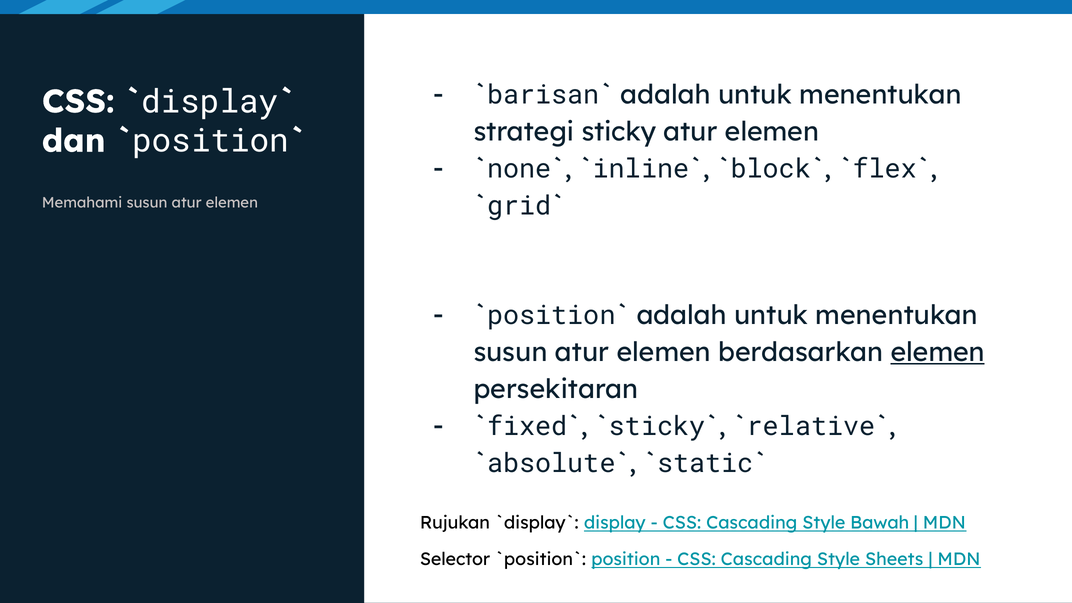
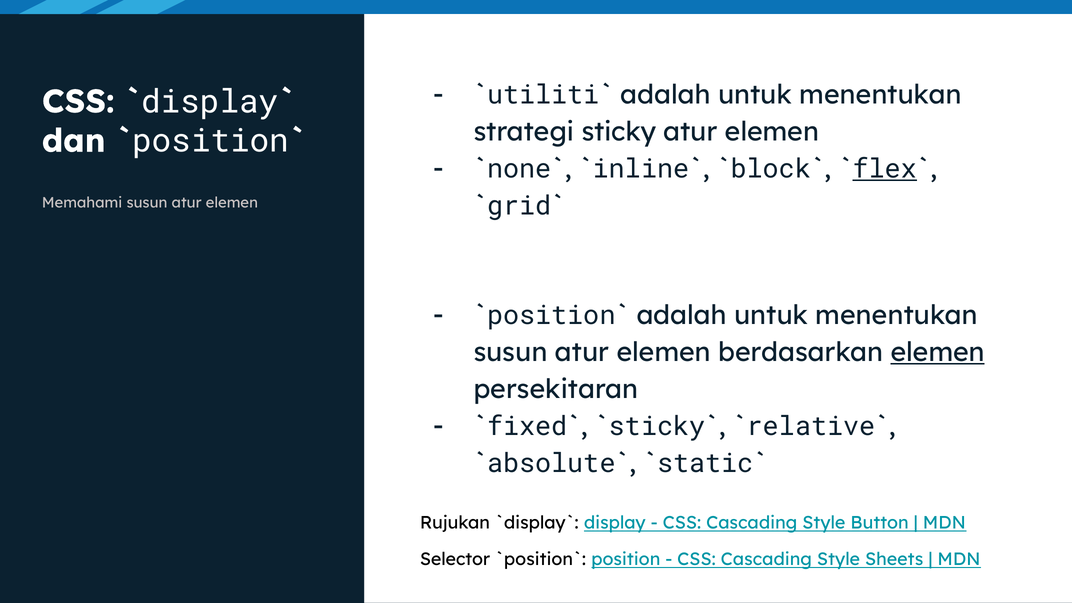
barisan: barisan -> utiliti
flex underline: none -> present
Bawah: Bawah -> Button
